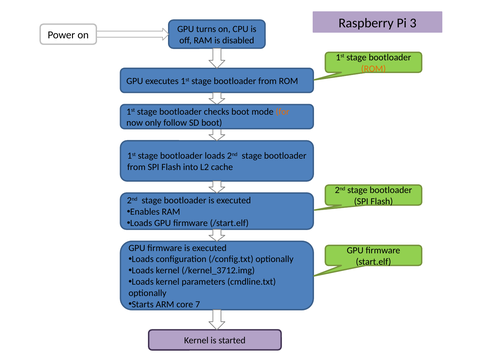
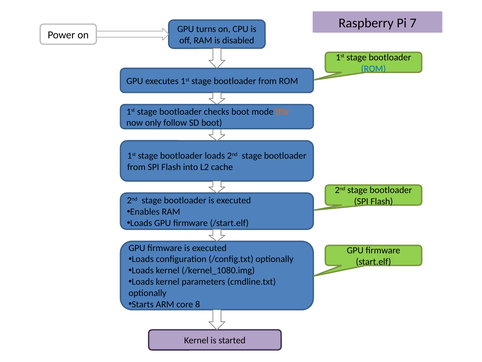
3: 3 -> 7
ROM at (374, 69) colour: orange -> blue
/kernel_3712.img: /kernel_3712.img -> /kernel_1080.img
7: 7 -> 8
